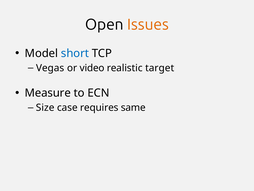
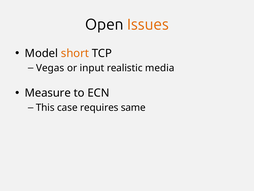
short colour: blue -> orange
video: video -> input
target: target -> media
Size: Size -> This
